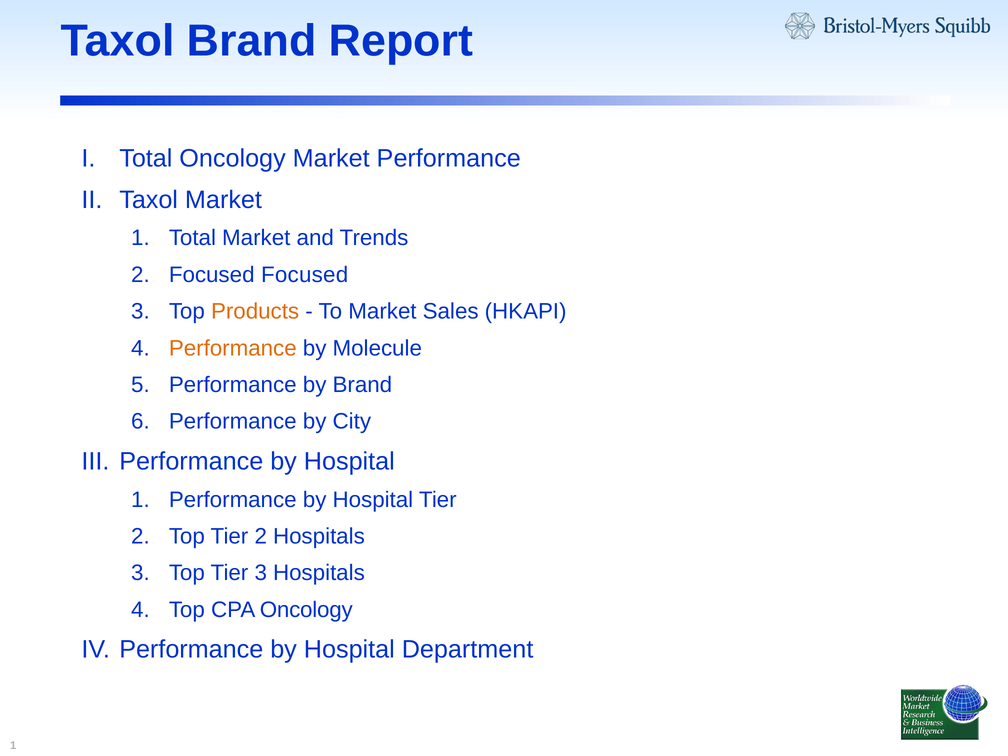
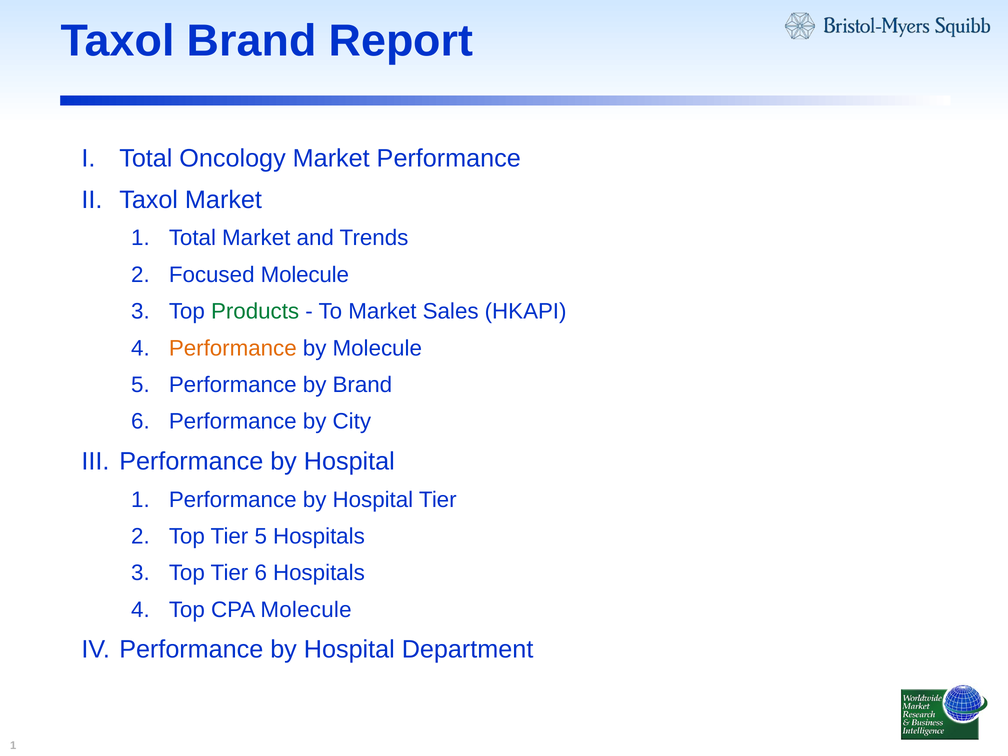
Focused Focused: Focused -> Molecule
Products colour: orange -> green
Top Tier 2: 2 -> 5
Tier 3: 3 -> 6
CPA Oncology: Oncology -> Molecule
